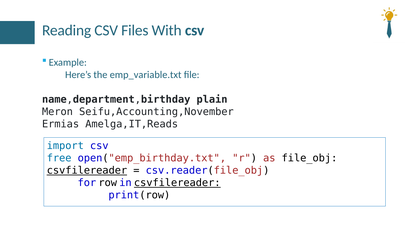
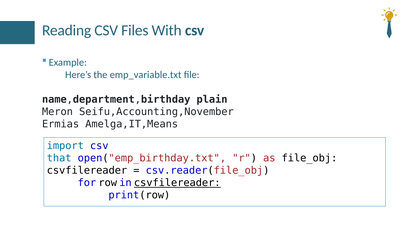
Amelga,IT,Reads: Amelga,IT,Reads -> Amelga,IT,Means
free: free -> that
csvfilereader at (87, 171) underline: present -> none
